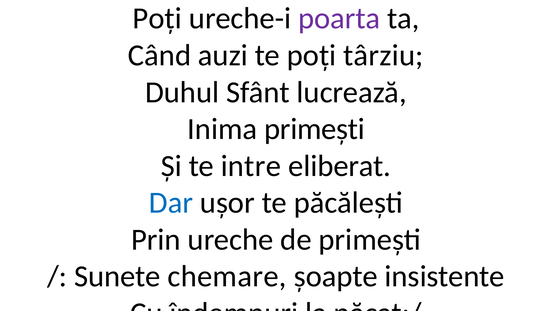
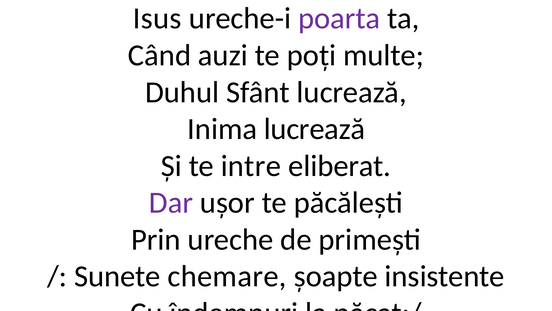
Poți at (157, 18): Poți -> Isus
târziu: târziu -> multe
Inima primești: primești -> lucrează
Dar colour: blue -> purple
